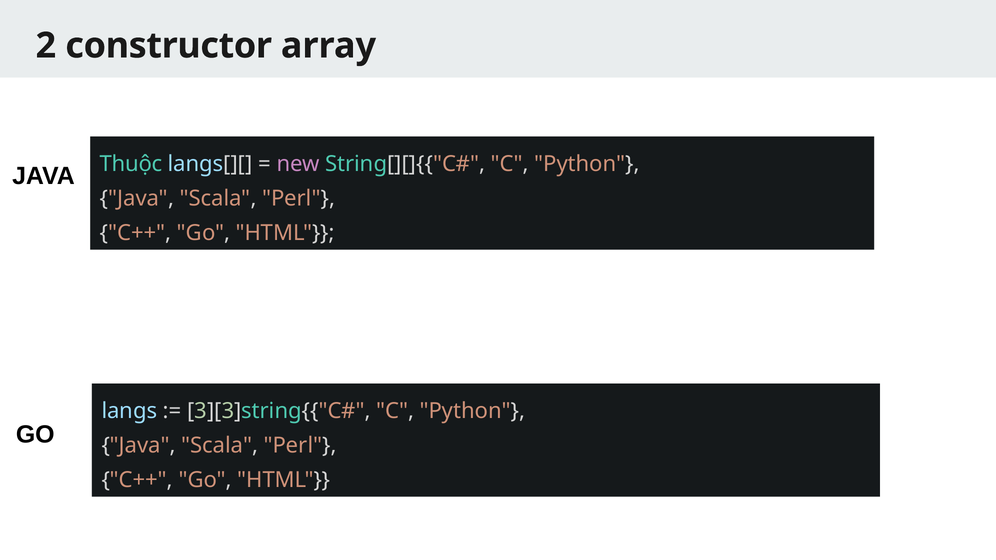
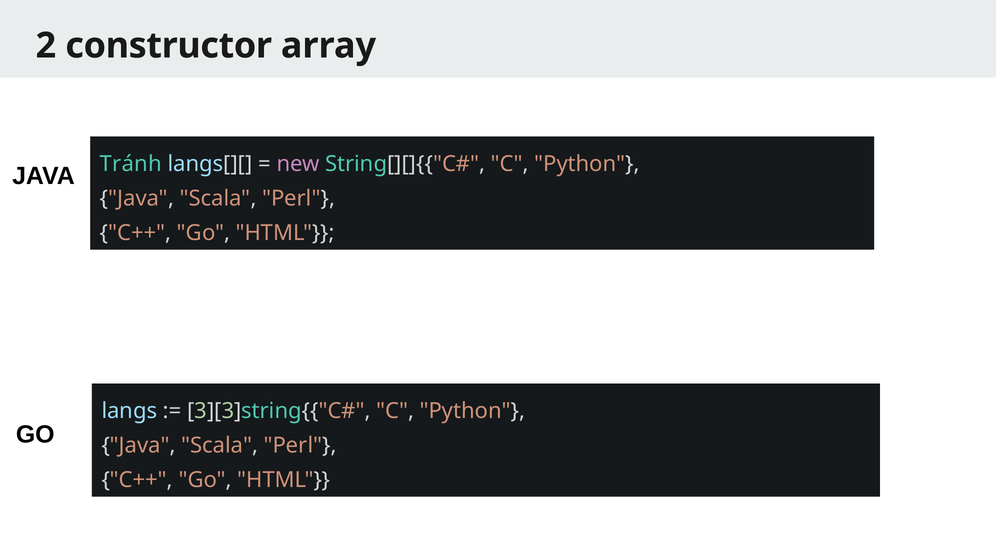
Thuộc: Thuộc -> Tránh
